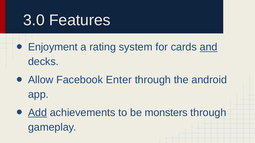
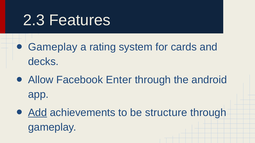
3.0: 3.0 -> 2.3
Enjoyment at (53, 47): Enjoyment -> Gameplay
and underline: present -> none
monsters: monsters -> structure
